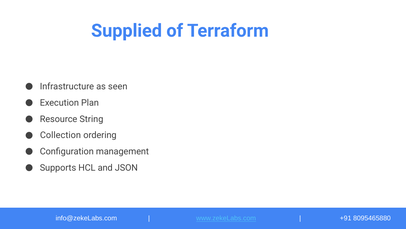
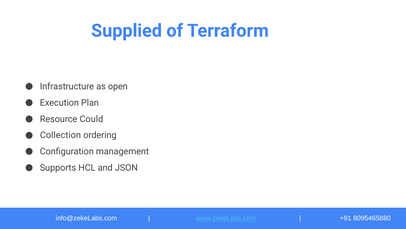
seen: seen -> open
String: String -> Could
